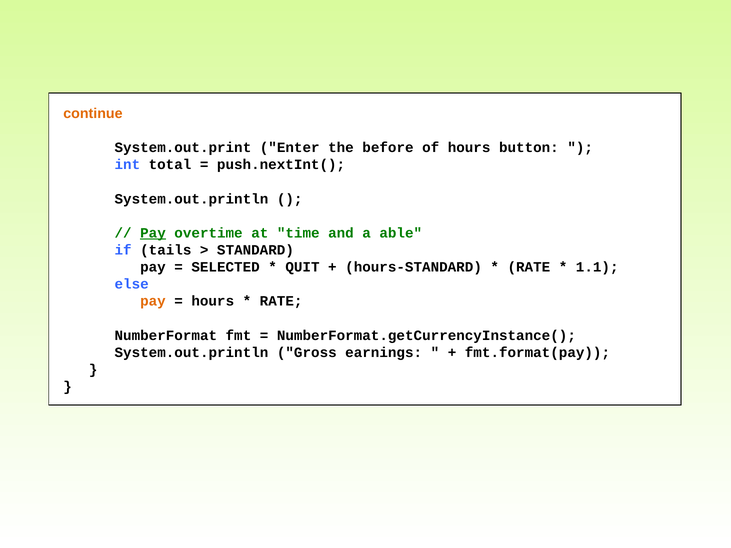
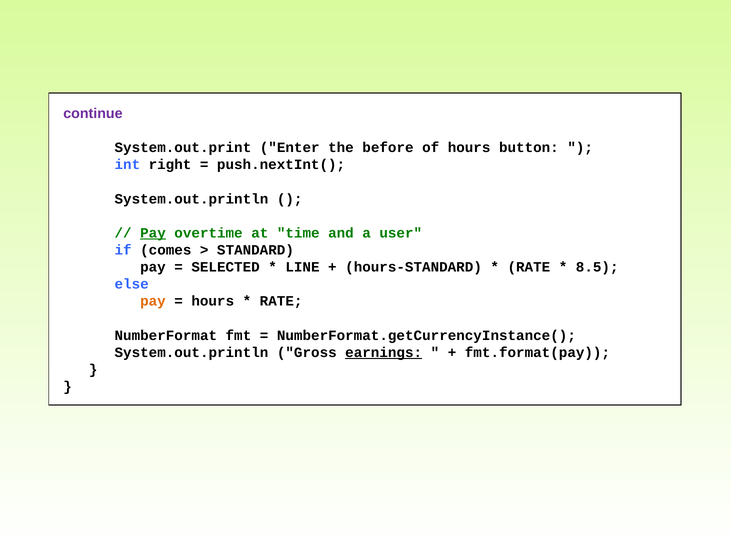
continue colour: orange -> purple
total: total -> right
able: able -> user
tails: tails -> comes
QUIT: QUIT -> LINE
1.1: 1.1 -> 8.5
earnings underline: none -> present
